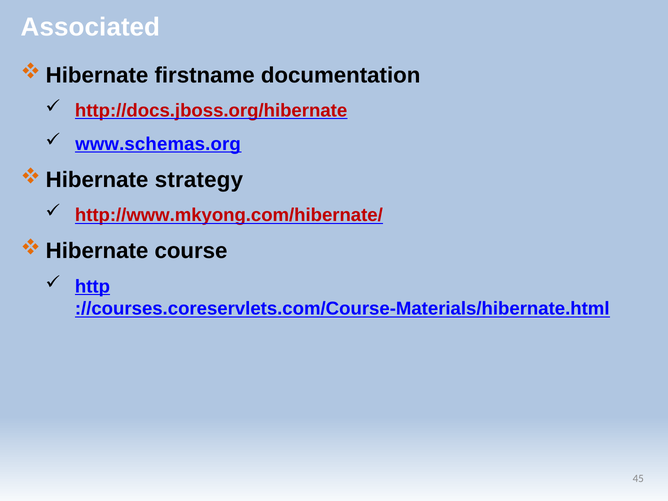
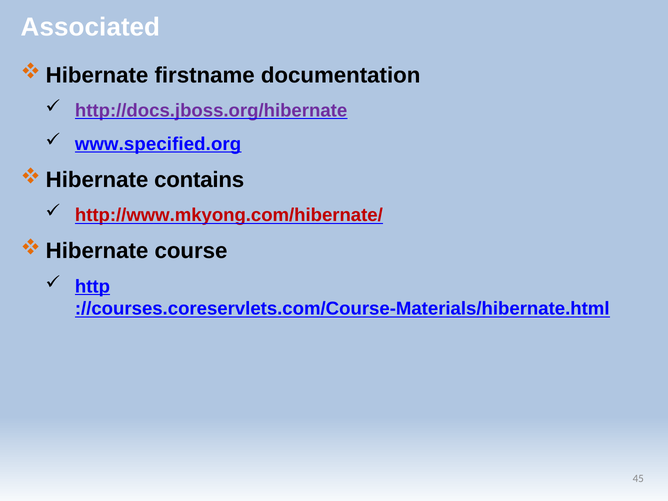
http://docs.jboss.org/hibernate colour: red -> purple
www.schemas.org: www.schemas.org -> www.specified.org
strategy: strategy -> contains
